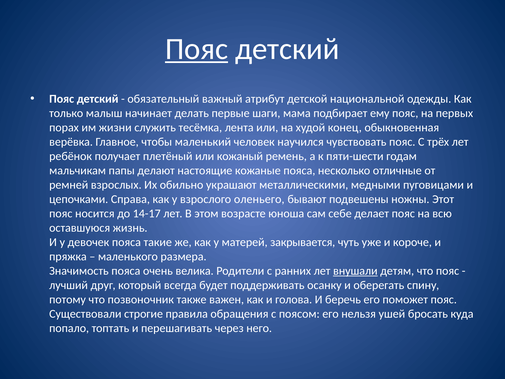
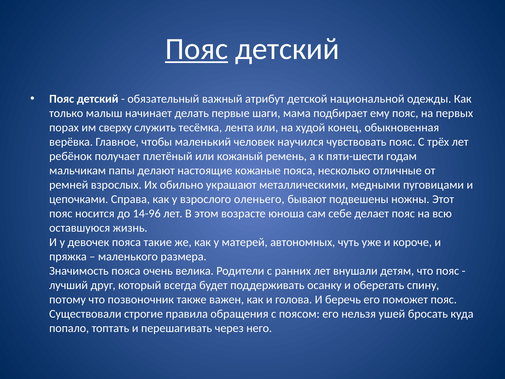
жизни: жизни -> сверху
14-17: 14-17 -> 14-96
закрывается: закрывается -> автономных
внушали underline: present -> none
